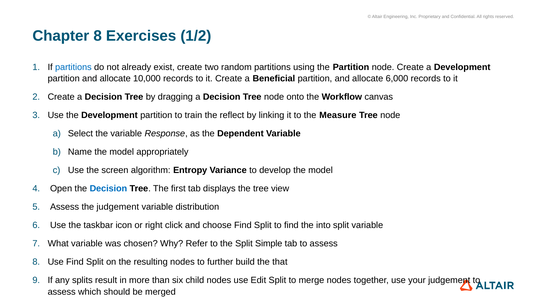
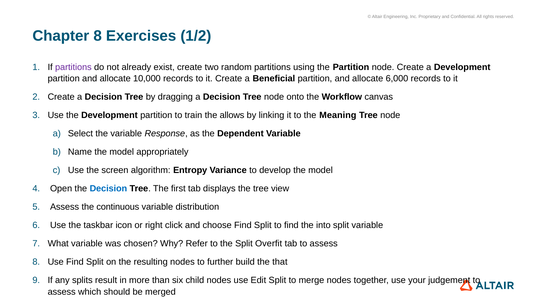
partitions at (73, 67) colour: blue -> purple
reflect: reflect -> allows
Measure: Measure -> Meaning
the judgement: judgement -> continuous
Simple: Simple -> Overfit
